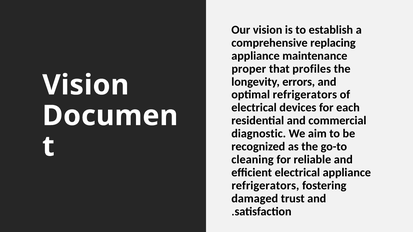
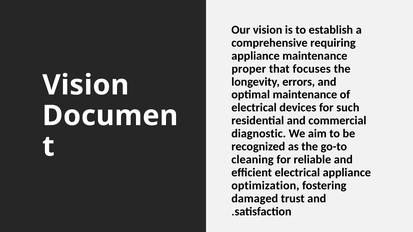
replacing: replacing -> requiring
profiles: profiles -> focuses
optimal refrigerators: refrigerators -> maintenance
each: each -> such
refrigerators at (265, 186): refrigerators -> optimization
